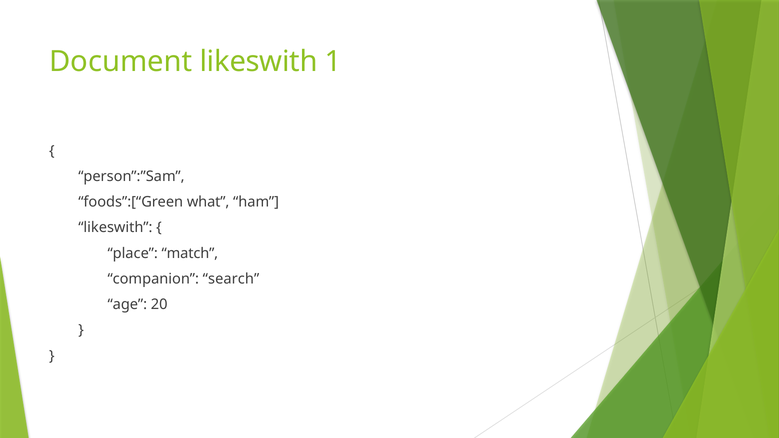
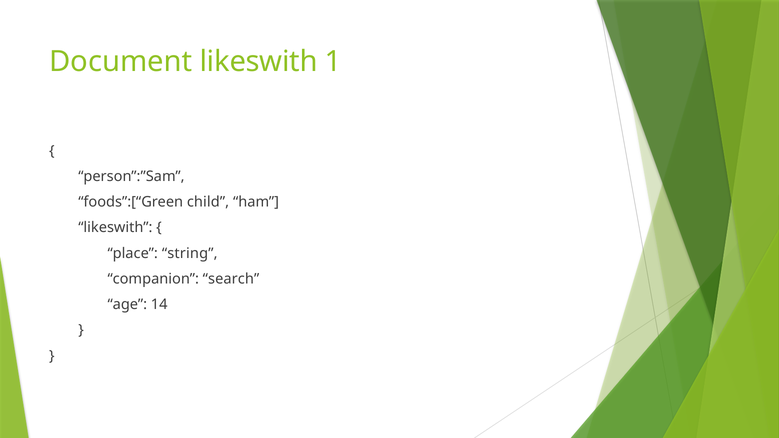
what: what -> child
match: match -> string
20: 20 -> 14
